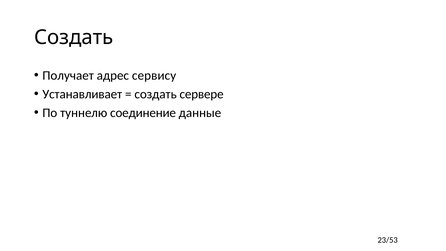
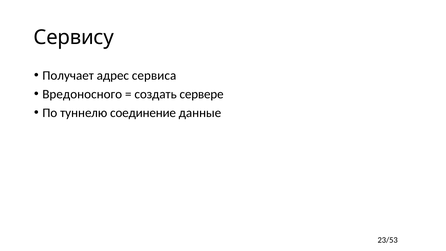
Создать at (74, 37): Создать -> Сервису
сервису: сервису -> сервиса
Устанавливает: Устанавливает -> Вредоносного
